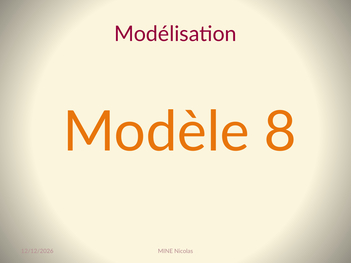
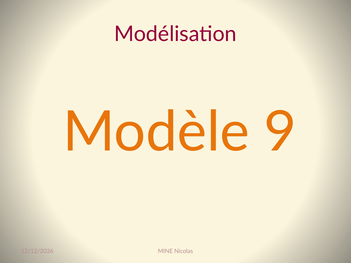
8: 8 -> 9
